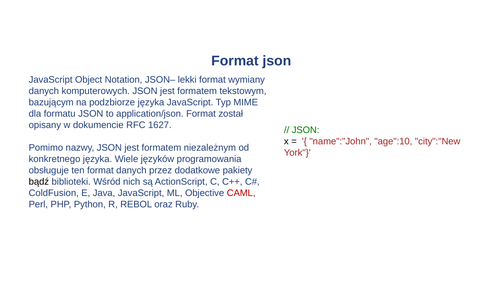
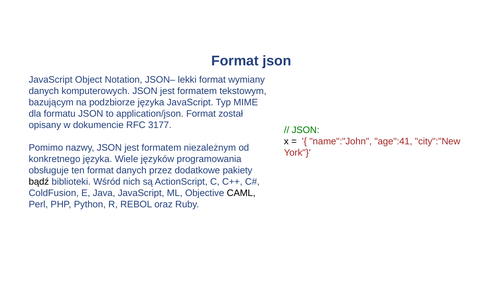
1627: 1627 -> 3177
age":10: age":10 -> age":41
CAML colour: red -> black
